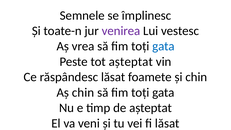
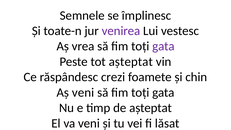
gata at (163, 46) colour: blue -> purple
răspândesc lăsat: lăsat -> crezi
Aș chin: chin -> veni
